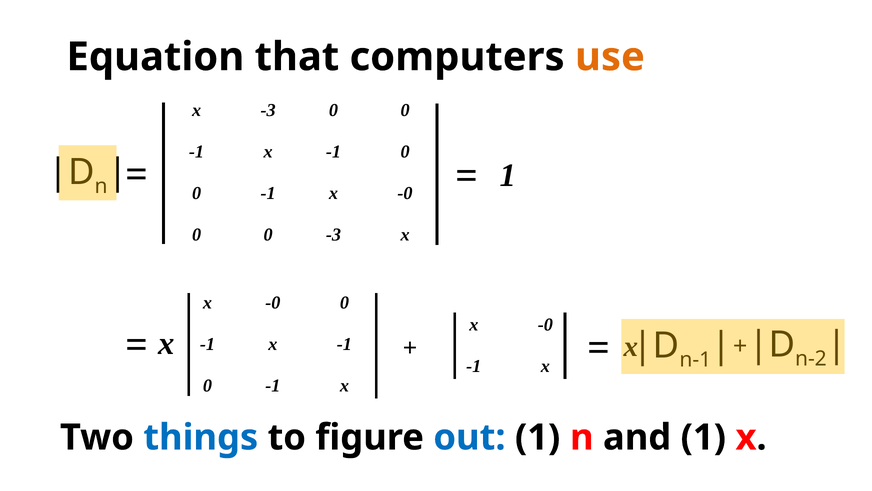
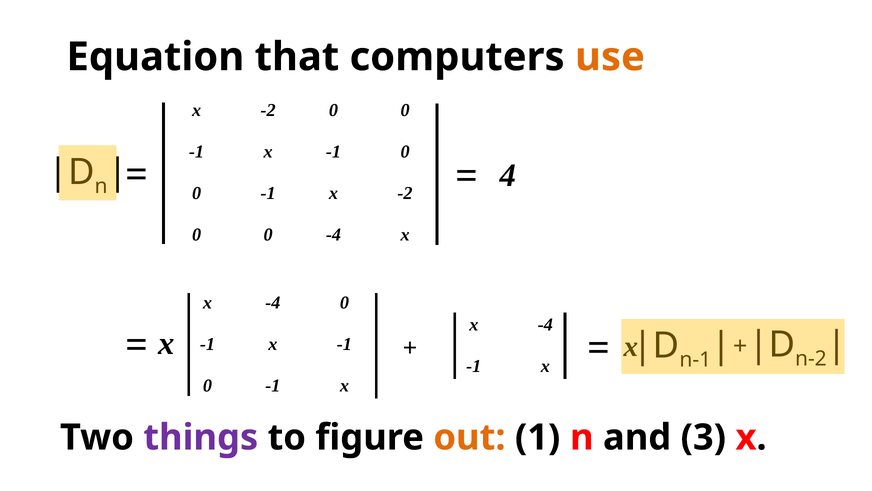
-3 at (268, 110): -3 -> -2
1 at (508, 175): 1 -> 4
-0 at (405, 193): -0 -> -2
-3 at (333, 234): -3 -> -4
-0 at (273, 303): -0 -> -4
-0 at (545, 325): -0 -> -4
things colour: blue -> purple
out colour: blue -> orange
and 1: 1 -> 3
